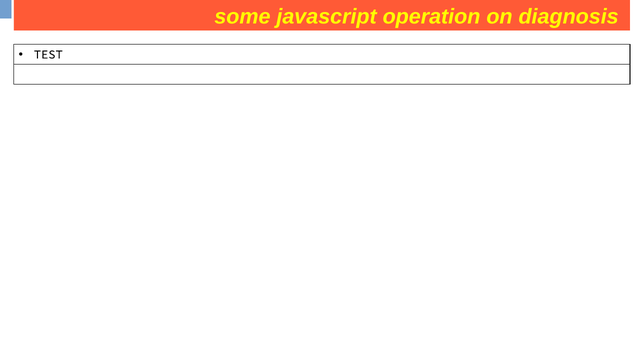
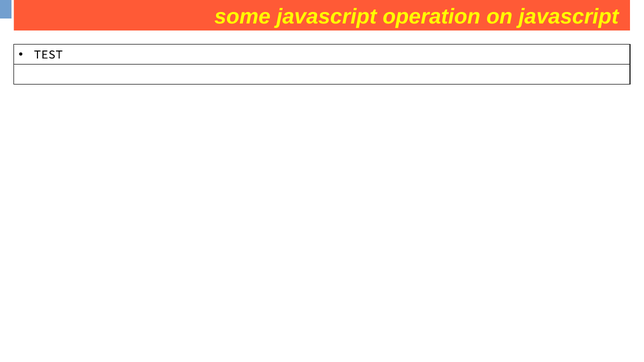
diagnosis at (569, 17): diagnosis -> javascript
